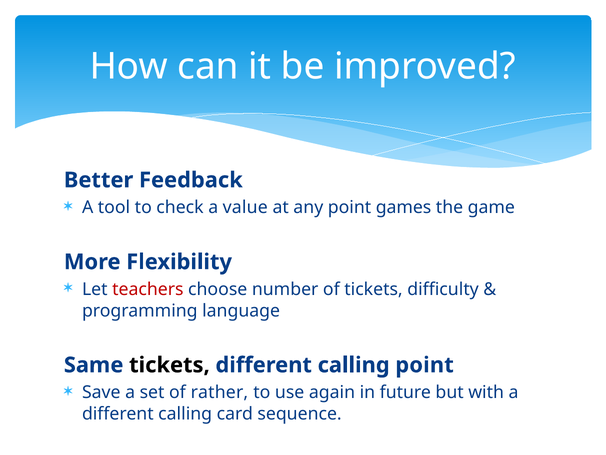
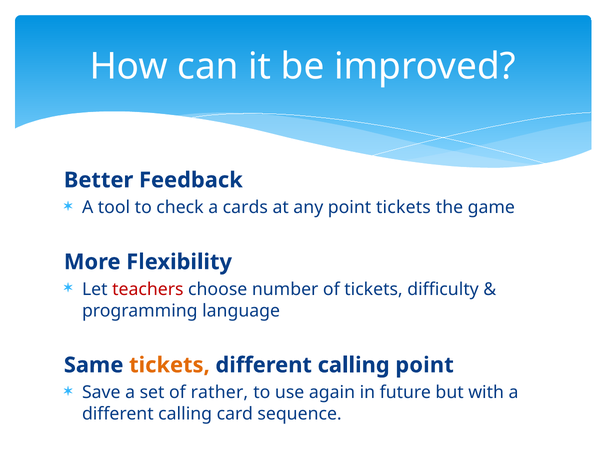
value: value -> cards
point games: games -> tickets
tickets at (169, 365) colour: black -> orange
